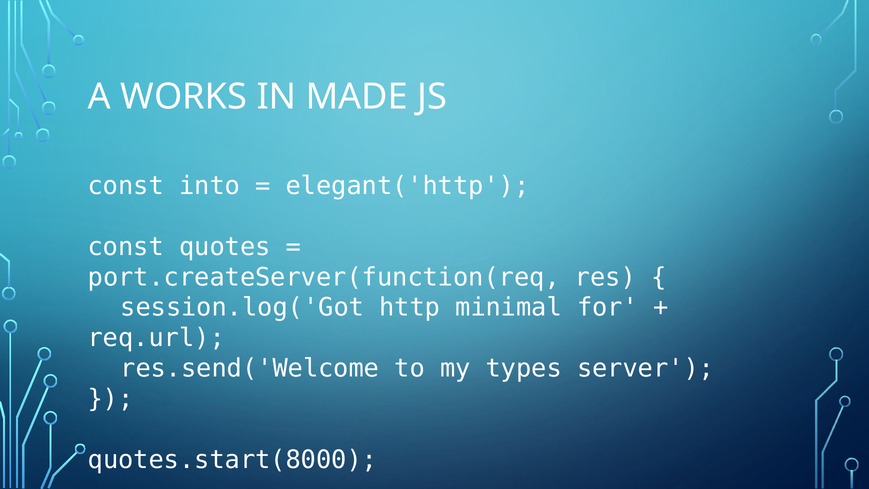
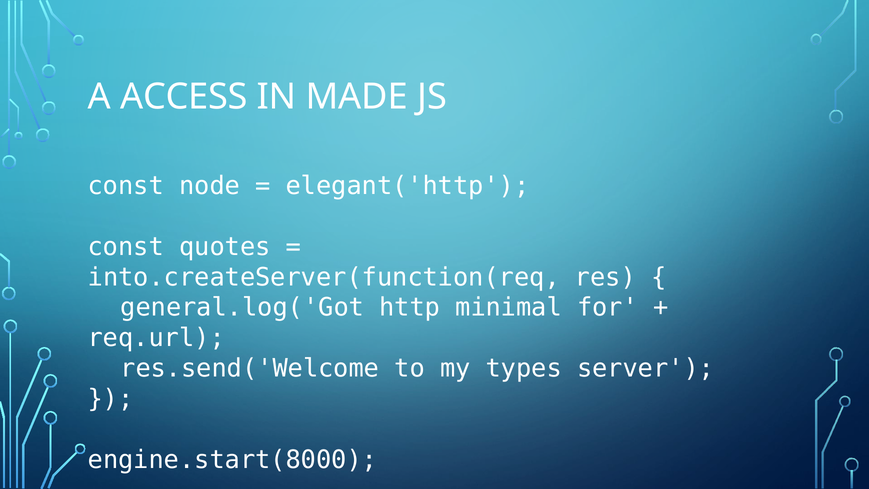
WORKS: WORKS -> ACCESS
into: into -> node
port.createServer(function(req: port.createServer(function(req -> into.createServer(function(req
session.log('Got: session.log('Got -> general.log('Got
quotes.start(8000: quotes.start(8000 -> engine.start(8000
